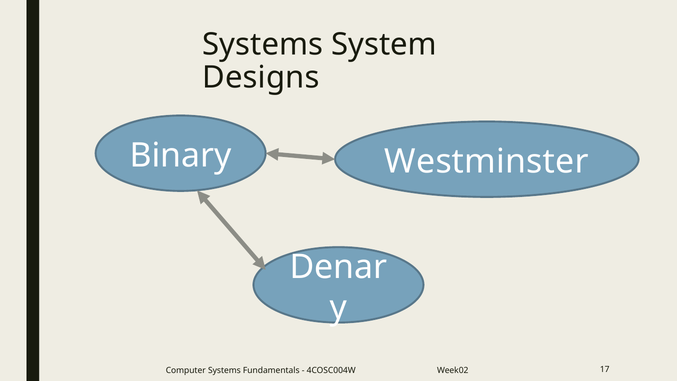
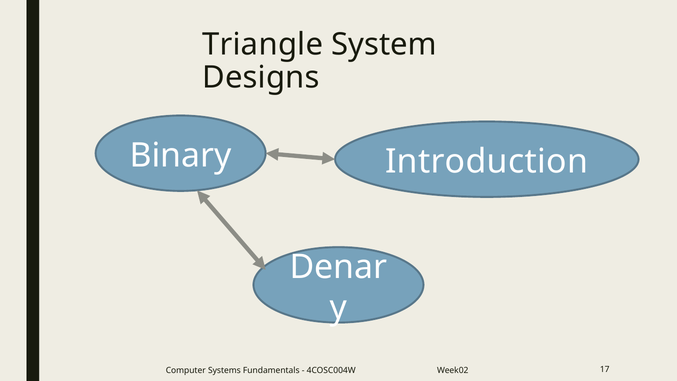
Systems at (263, 44): Systems -> Triangle
Westminster: Westminster -> Introduction
